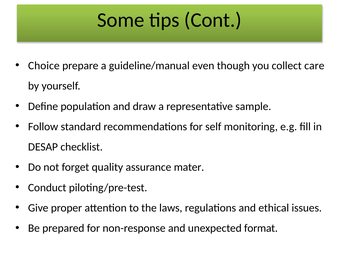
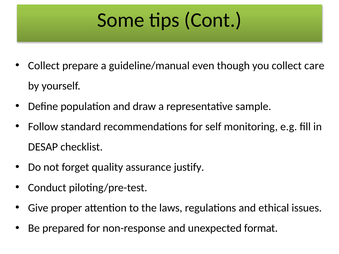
Choice at (44, 66): Choice -> Collect
mater: mater -> justify
